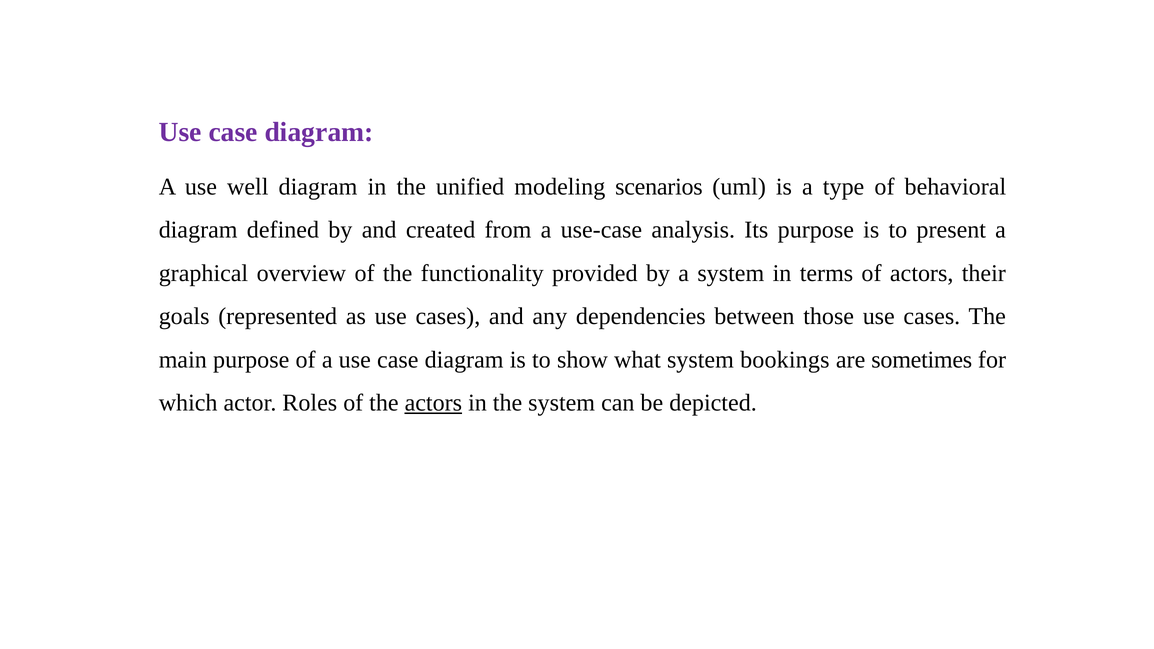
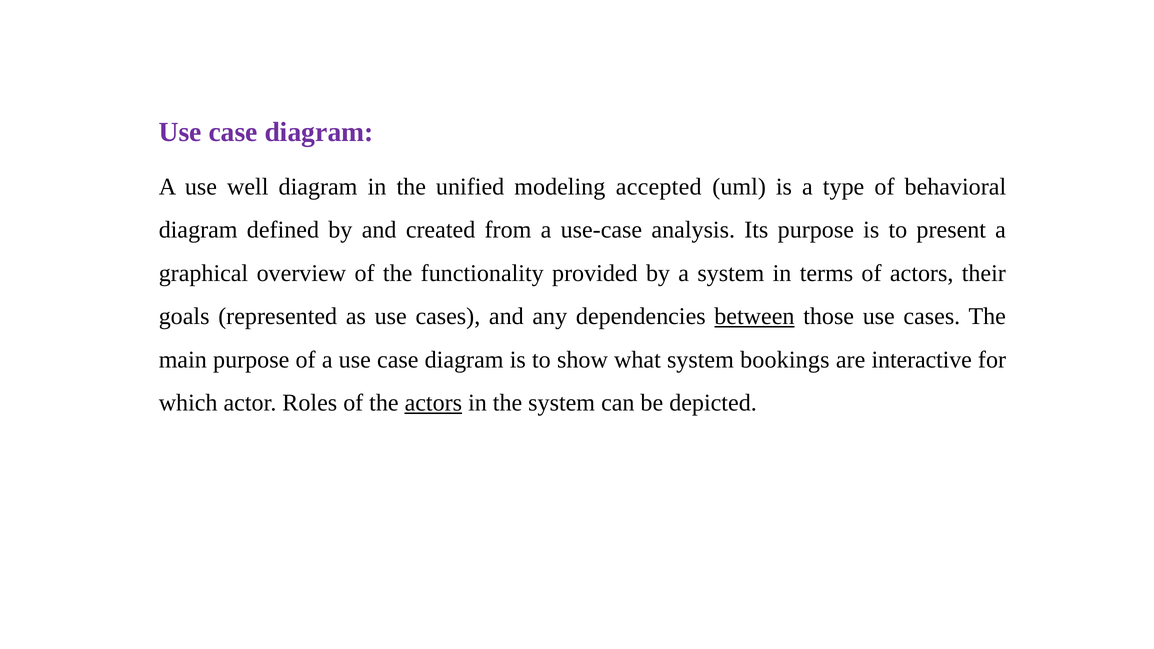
scenarios: scenarios -> accepted
between underline: none -> present
sometimes: sometimes -> interactive
